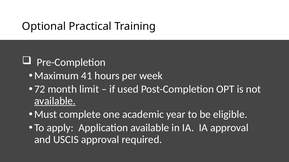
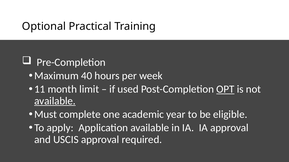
41: 41 -> 40
72: 72 -> 11
OPT underline: none -> present
